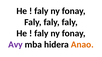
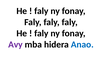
Anao colour: orange -> blue
